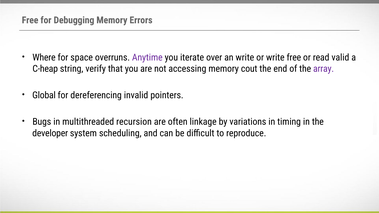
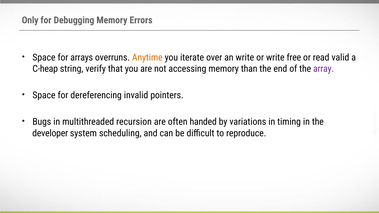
Free at (30, 20): Free -> Only
Where at (44, 58): Where -> Space
space: space -> arrays
Anytime colour: purple -> orange
cout: cout -> than
Global at (44, 95): Global -> Space
linkage: linkage -> handed
